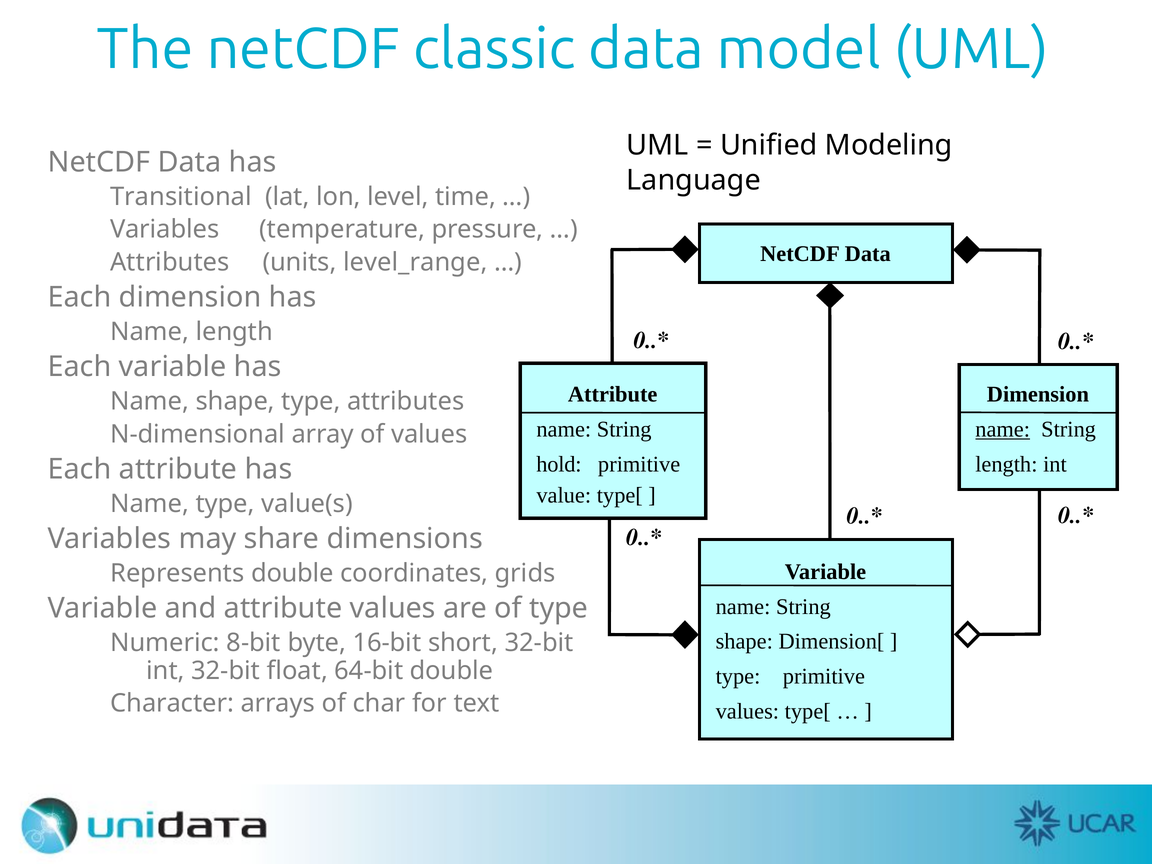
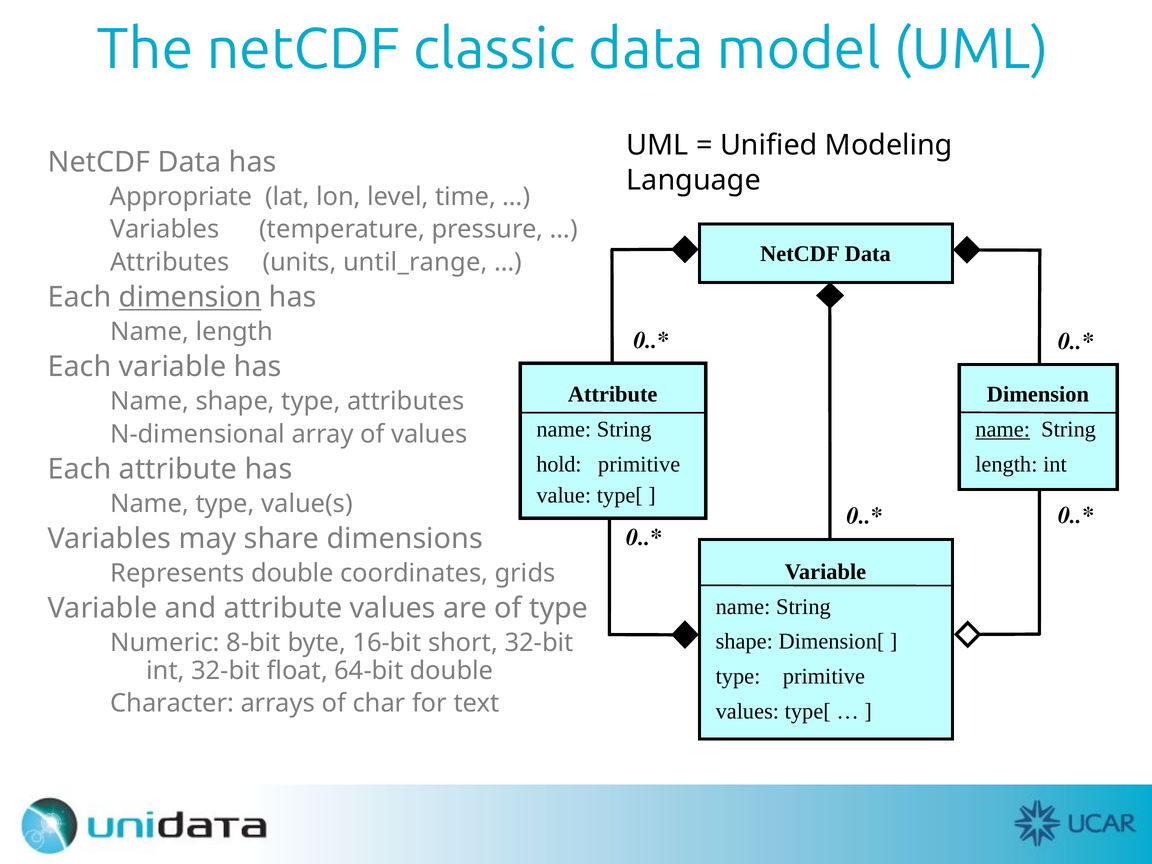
Transitional: Transitional -> Appropriate
level_range: level_range -> until_range
dimension at (190, 297) underline: none -> present
